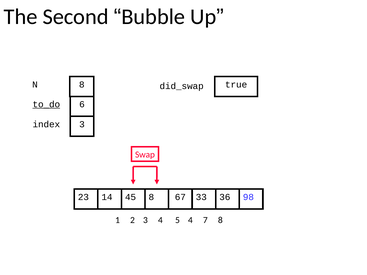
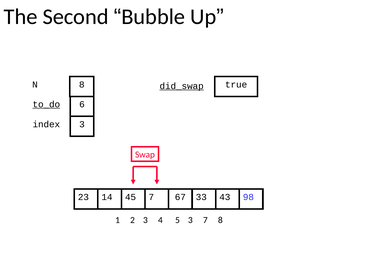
did_swap underline: none -> present
14 8: 8 -> 7
36: 36 -> 43
5 4: 4 -> 3
